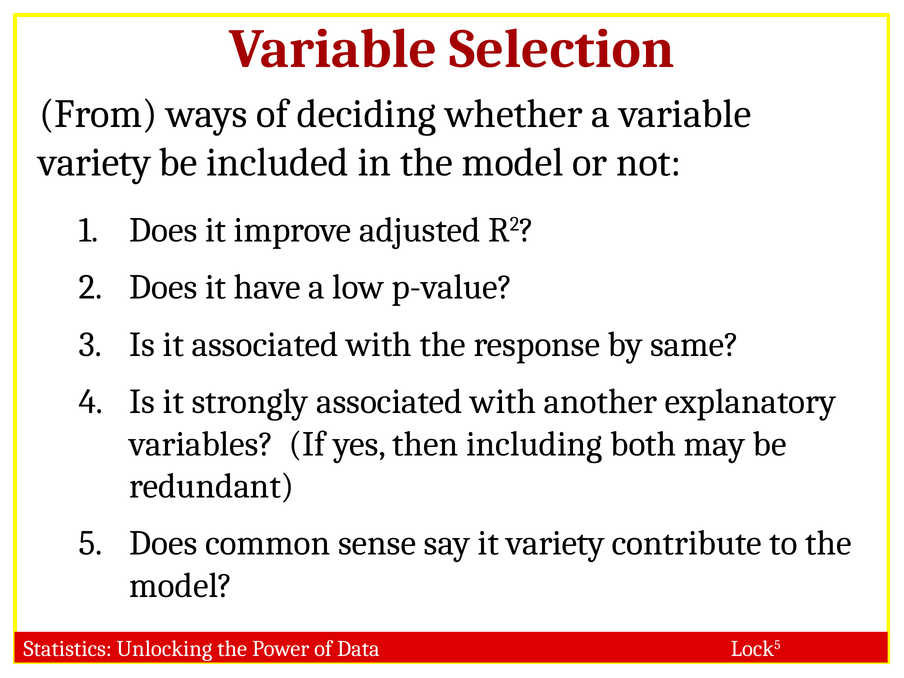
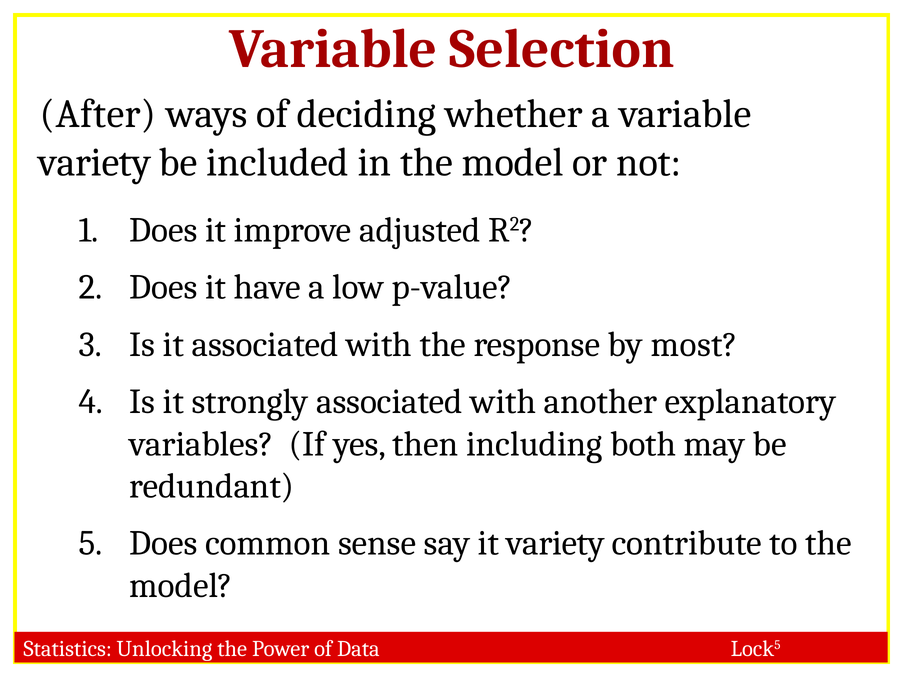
From: From -> After
same: same -> most
